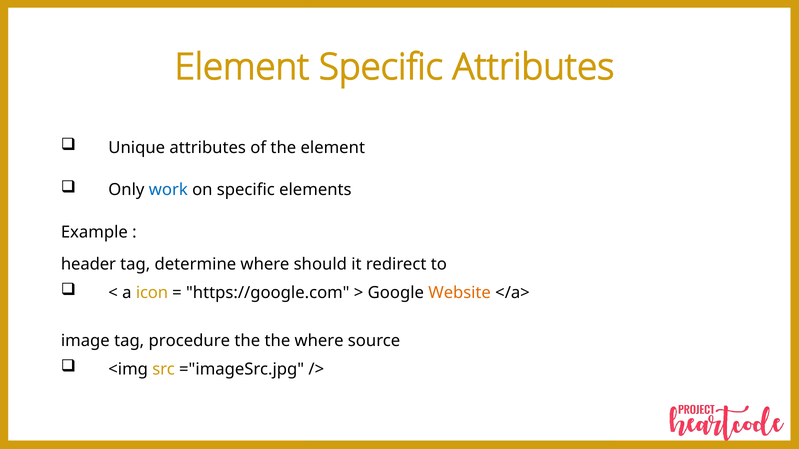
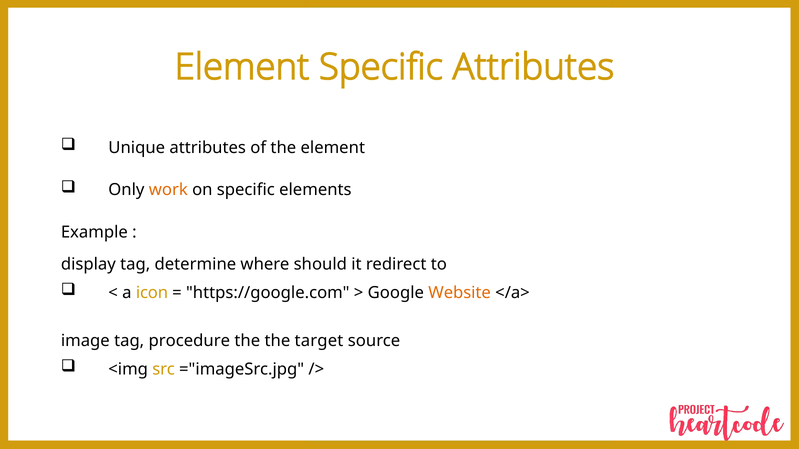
work colour: blue -> orange
header: header -> display
the where: where -> target
